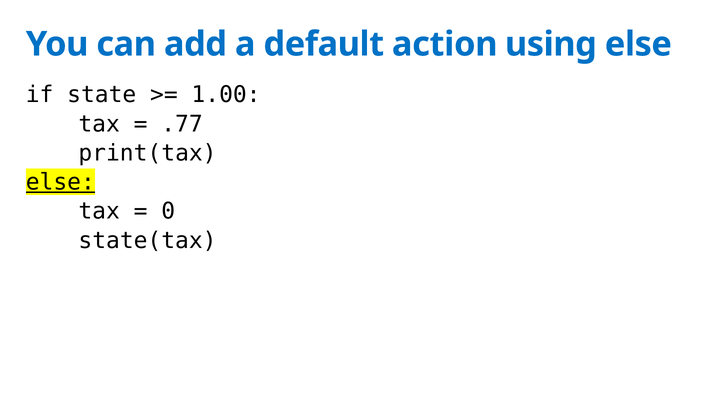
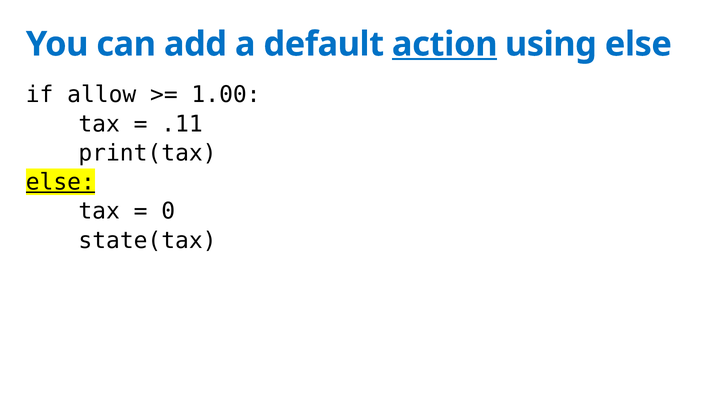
action underline: none -> present
state: state -> allow
.77: .77 -> .11
